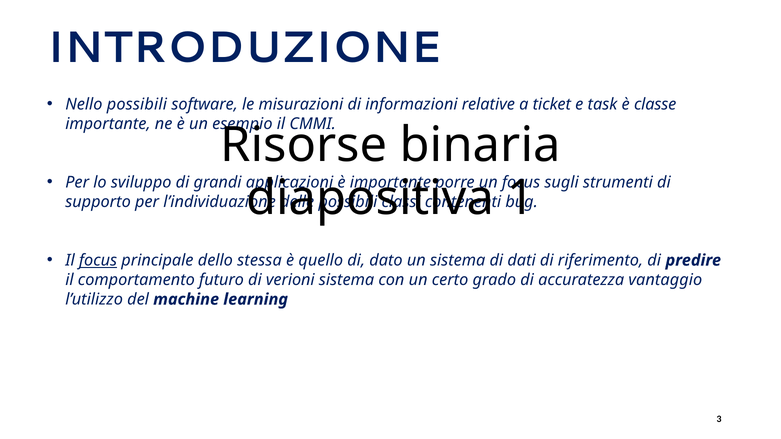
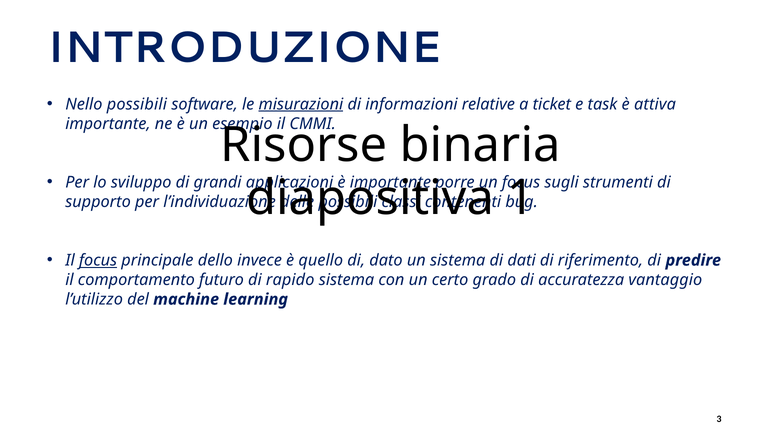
misurazioni underline: none -> present
classe: classe -> attiva
stessa: stessa -> invece
verioni: verioni -> rapido
